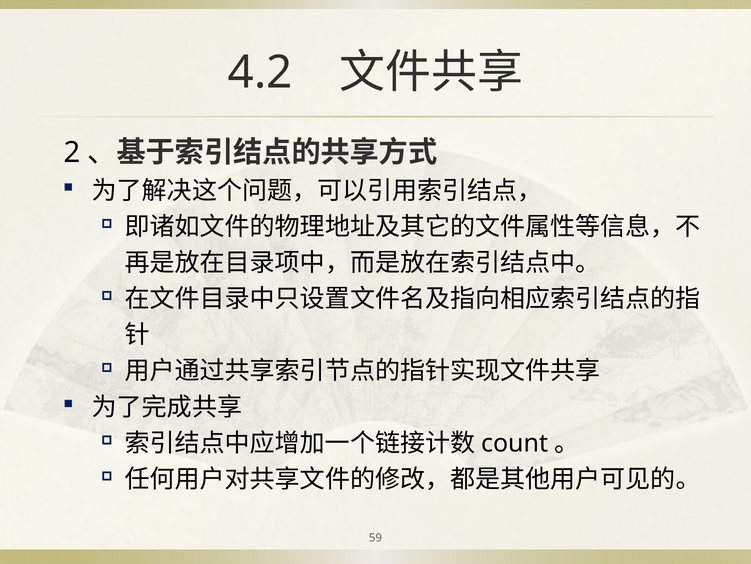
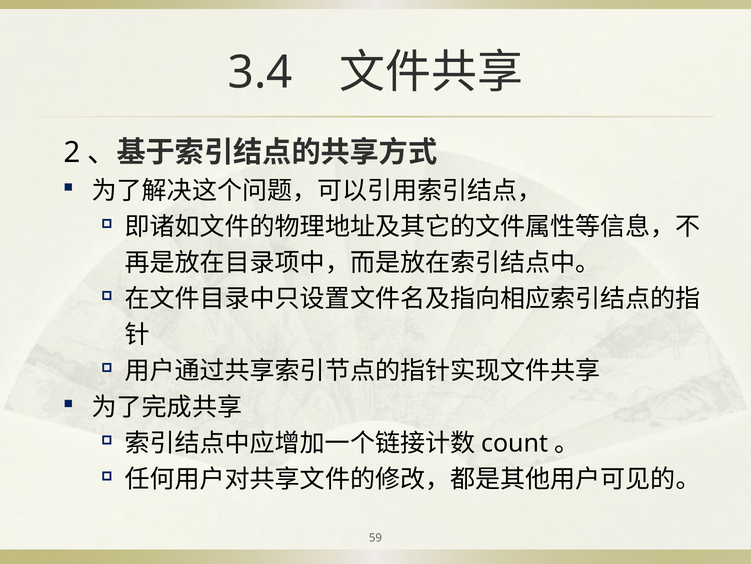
4.2: 4.2 -> 3.4
